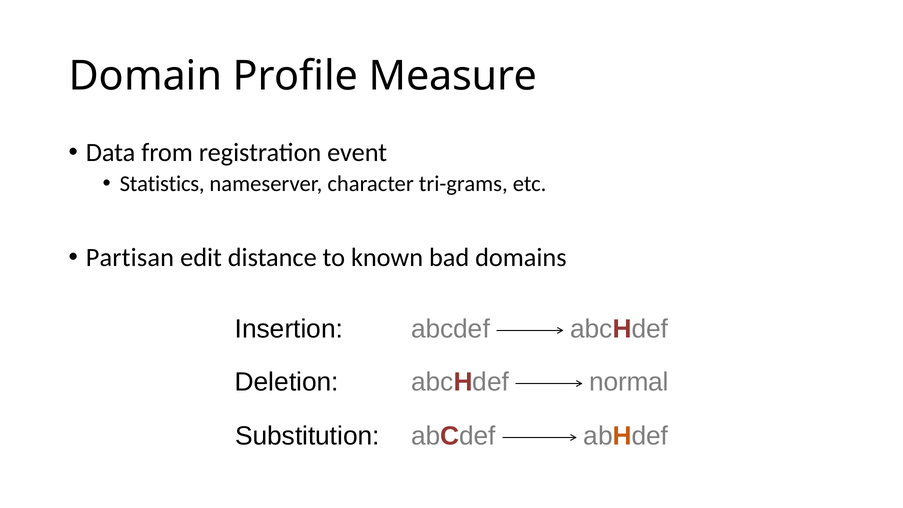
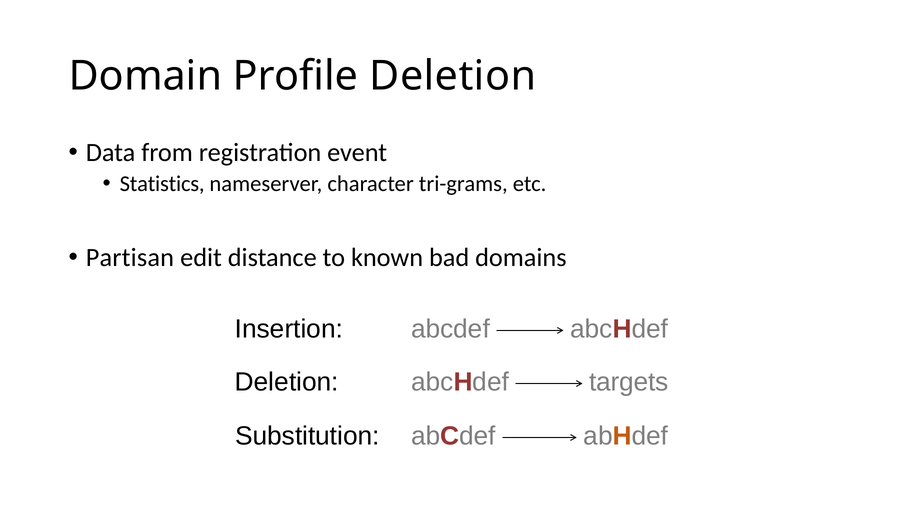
Profile Measure: Measure -> Deletion
normal: normal -> targets
